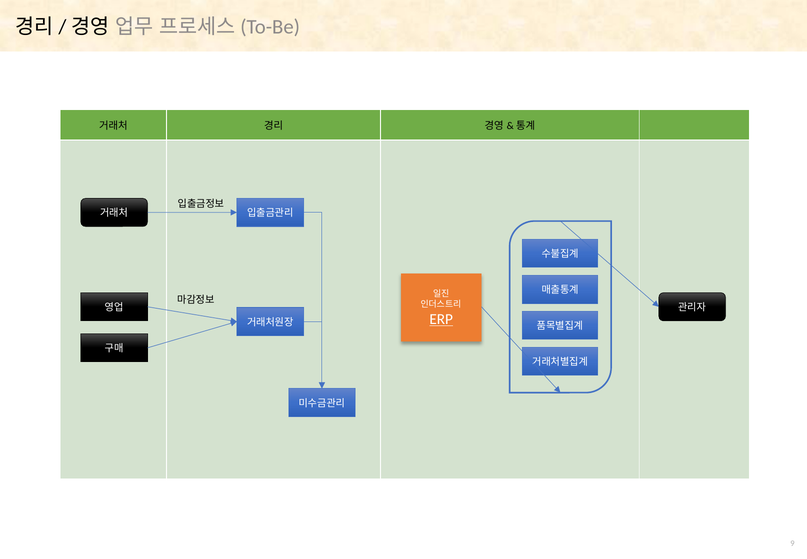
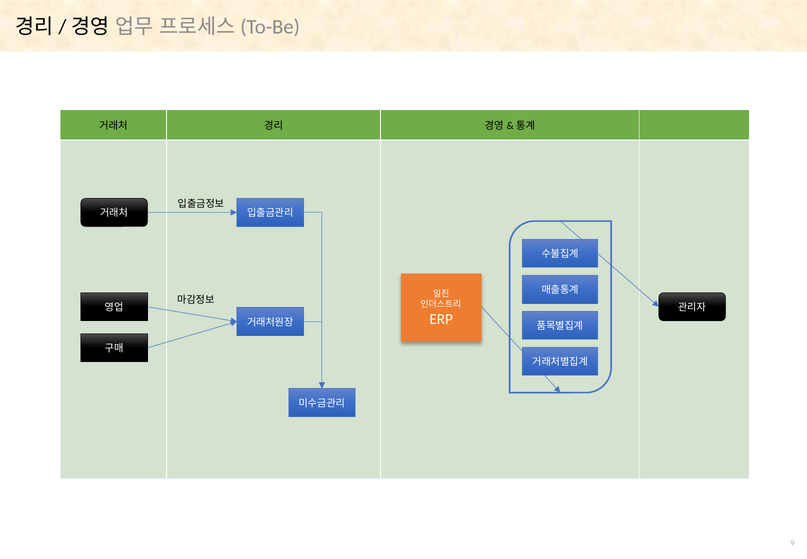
ERP underline: present -> none
